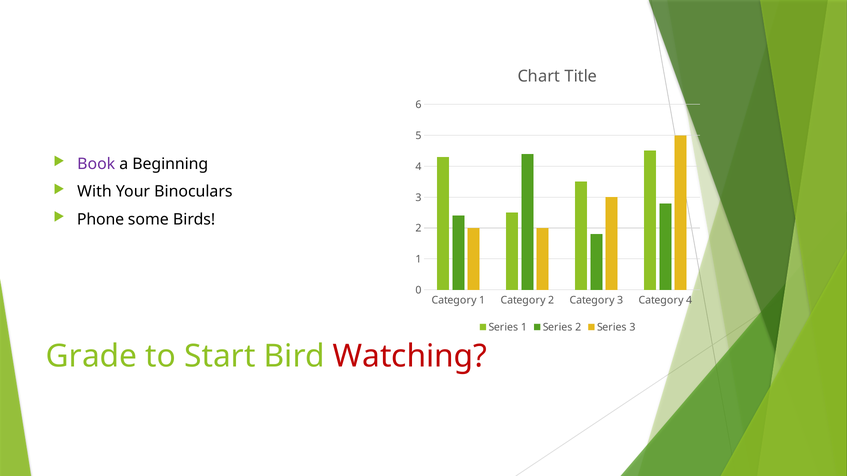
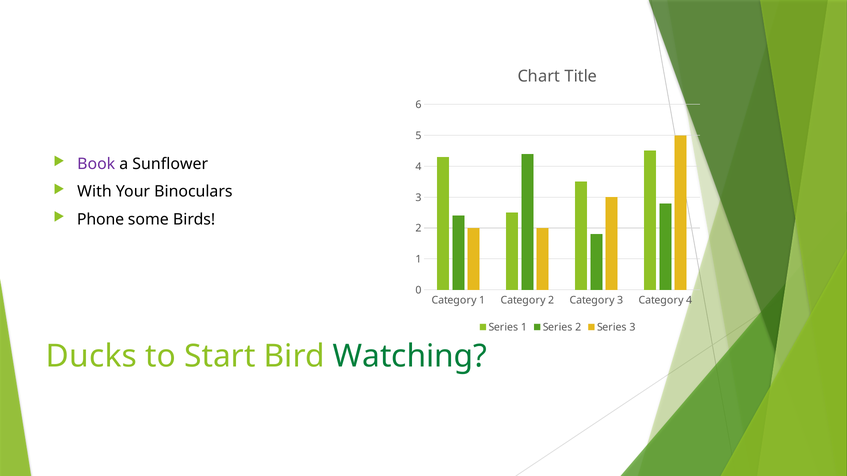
Beginning: Beginning -> Sunflower
Grade: Grade -> Ducks
Watching colour: red -> green
